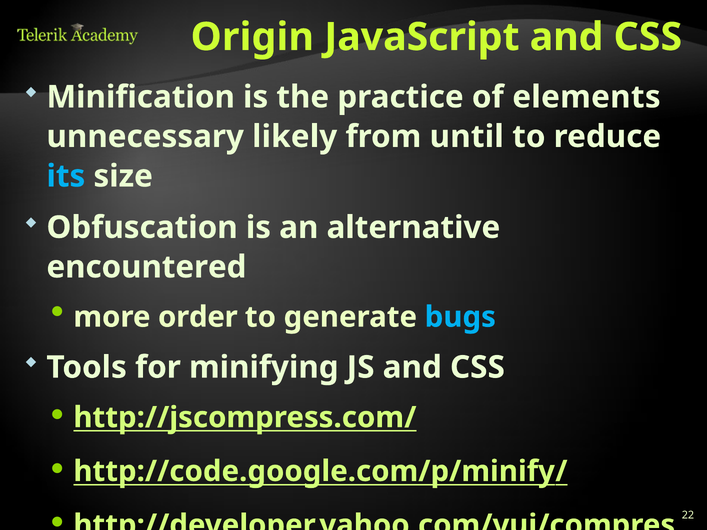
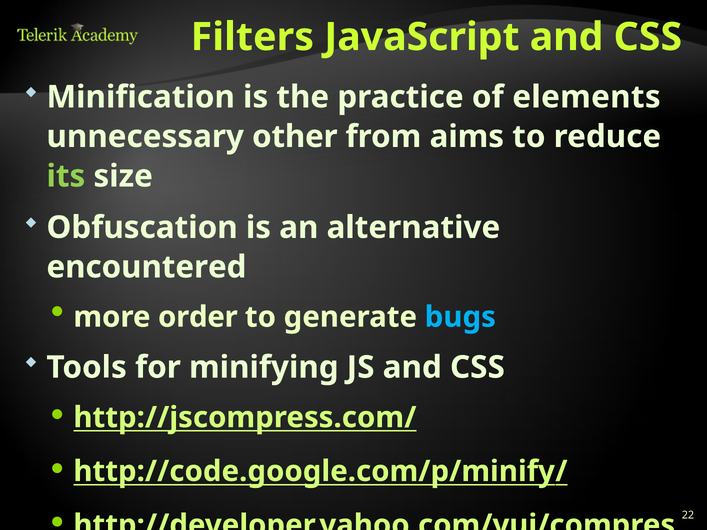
Origin: Origin -> Filters
likely: likely -> other
until: until -> aims
its colour: light blue -> light green
